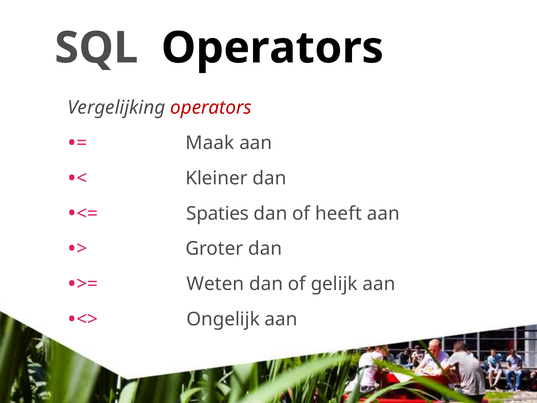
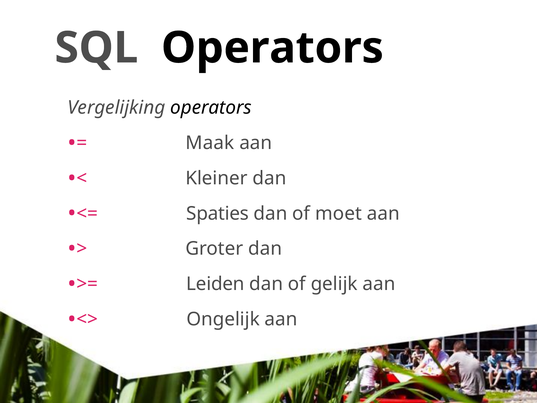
operators at (211, 108) colour: red -> black
heeft: heeft -> moet
Weten: Weten -> Leiden
